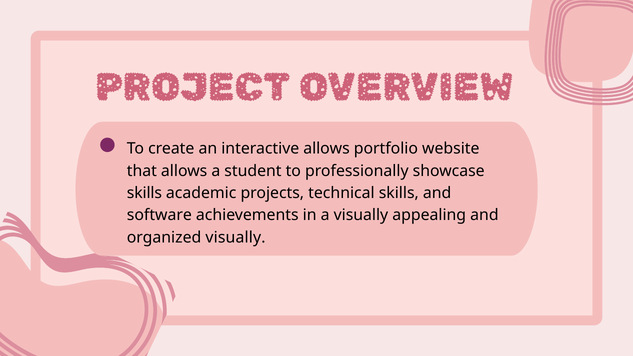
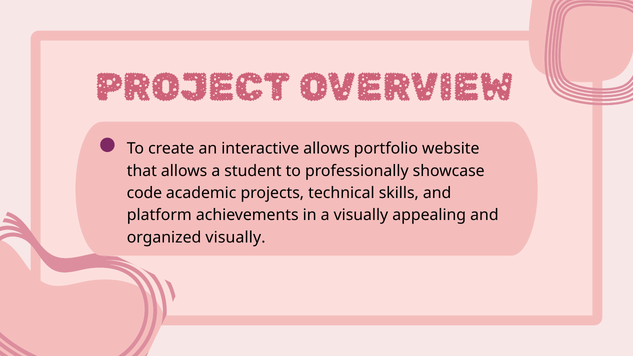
skills at (144, 193): skills -> code
software: software -> platform
